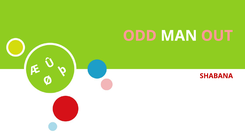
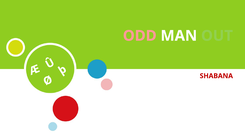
OUT colour: pink -> light green
